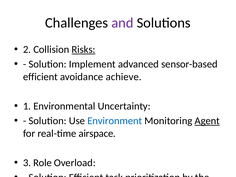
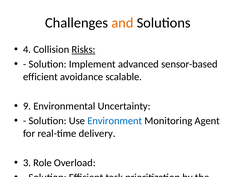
and colour: purple -> orange
2 at (27, 50): 2 -> 4
achieve: achieve -> scalable
1: 1 -> 9
Agent at (207, 121) underline: present -> none
airspace: airspace -> delivery
